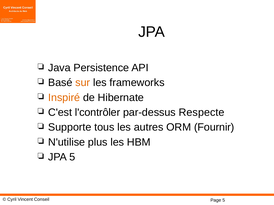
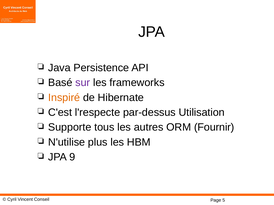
sur colour: orange -> purple
l'contrôler: l'contrôler -> l'respecte
Respecte: Respecte -> Utilisation
JPA 5: 5 -> 9
